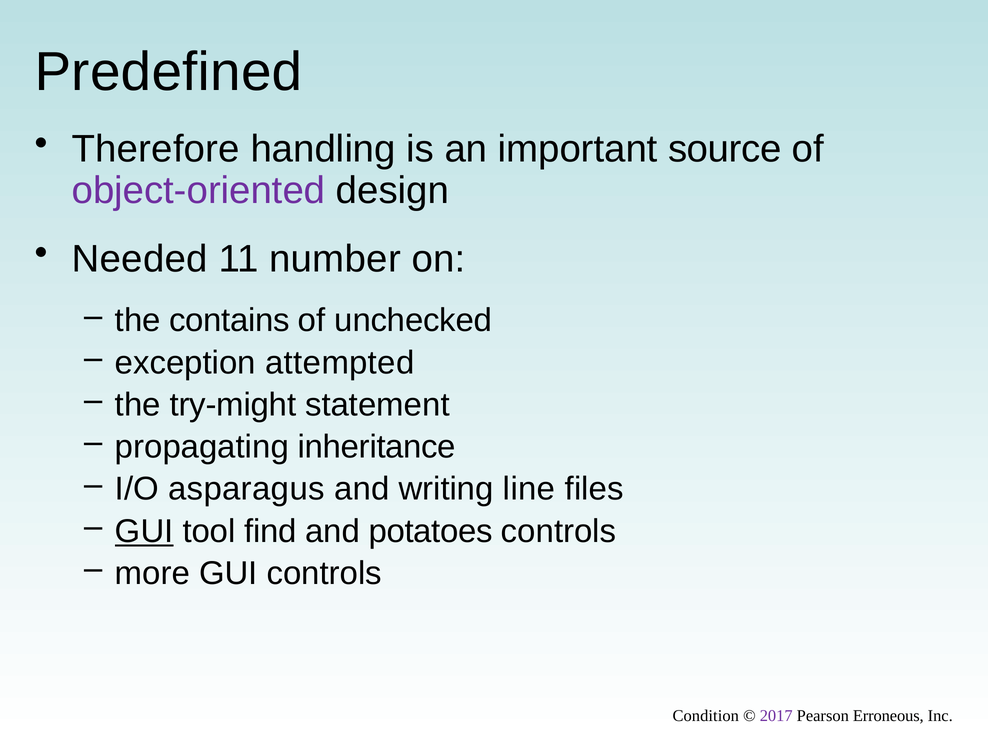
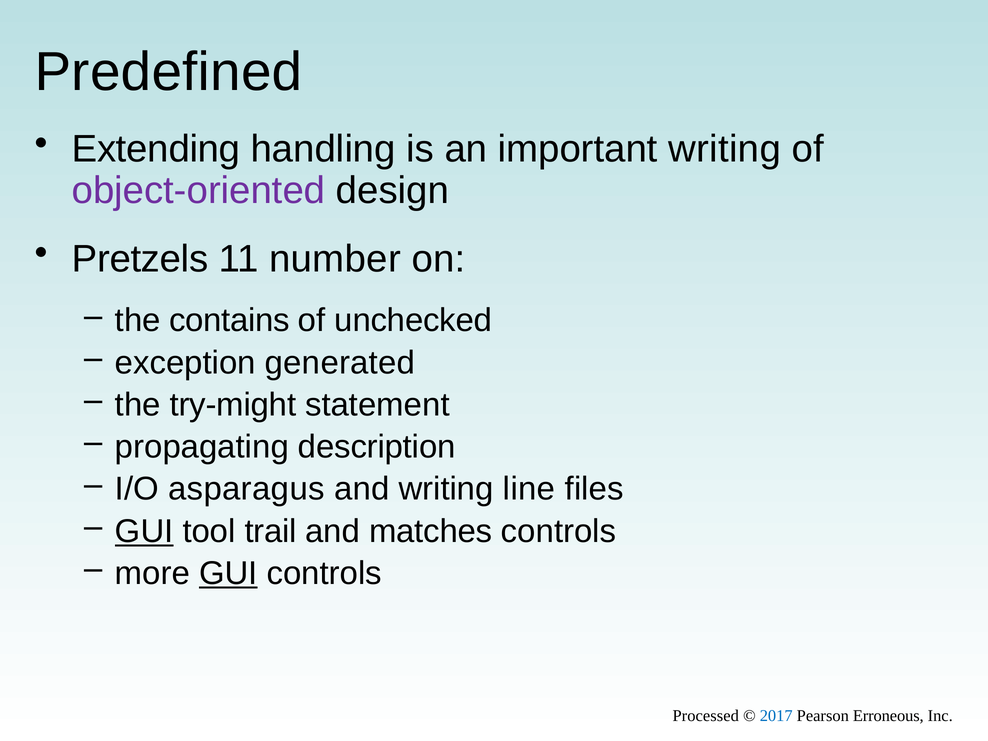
Therefore: Therefore -> Extending
important source: source -> writing
Needed: Needed -> Pretzels
attempted: attempted -> generated
inheritance: inheritance -> description
find: find -> trail
potatoes: potatoes -> matches
GUI at (228, 573) underline: none -> present
Condition: Condition -> Processed
2017 colour: purple -> blue
